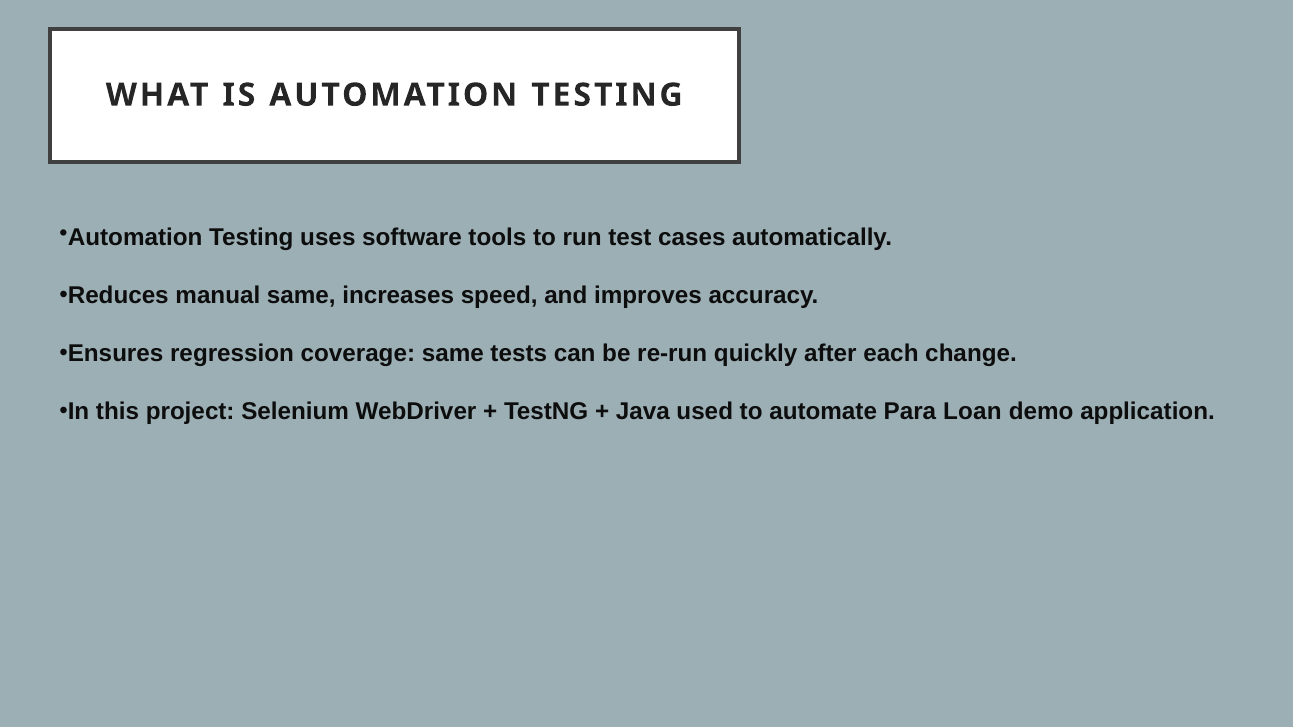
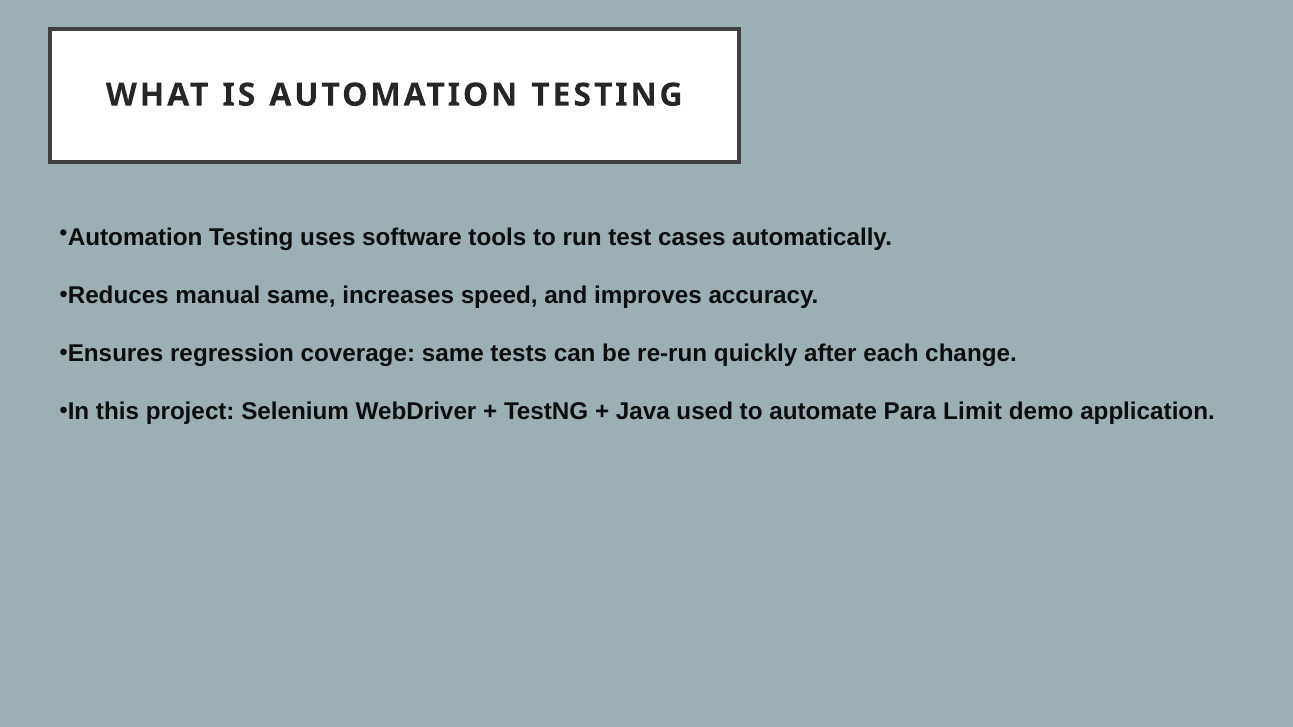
Loan: Loan -> Limit
